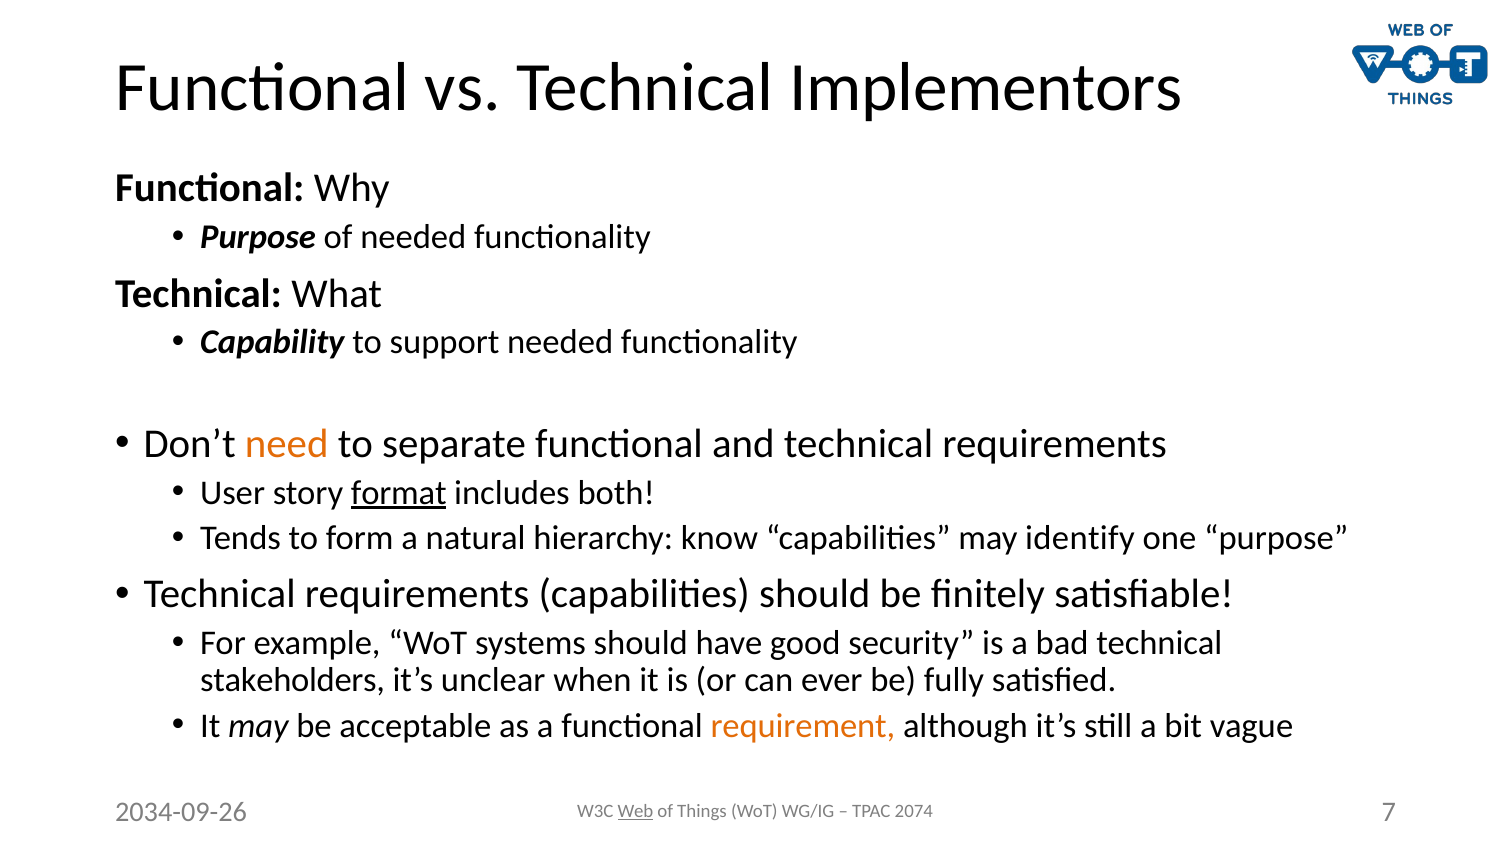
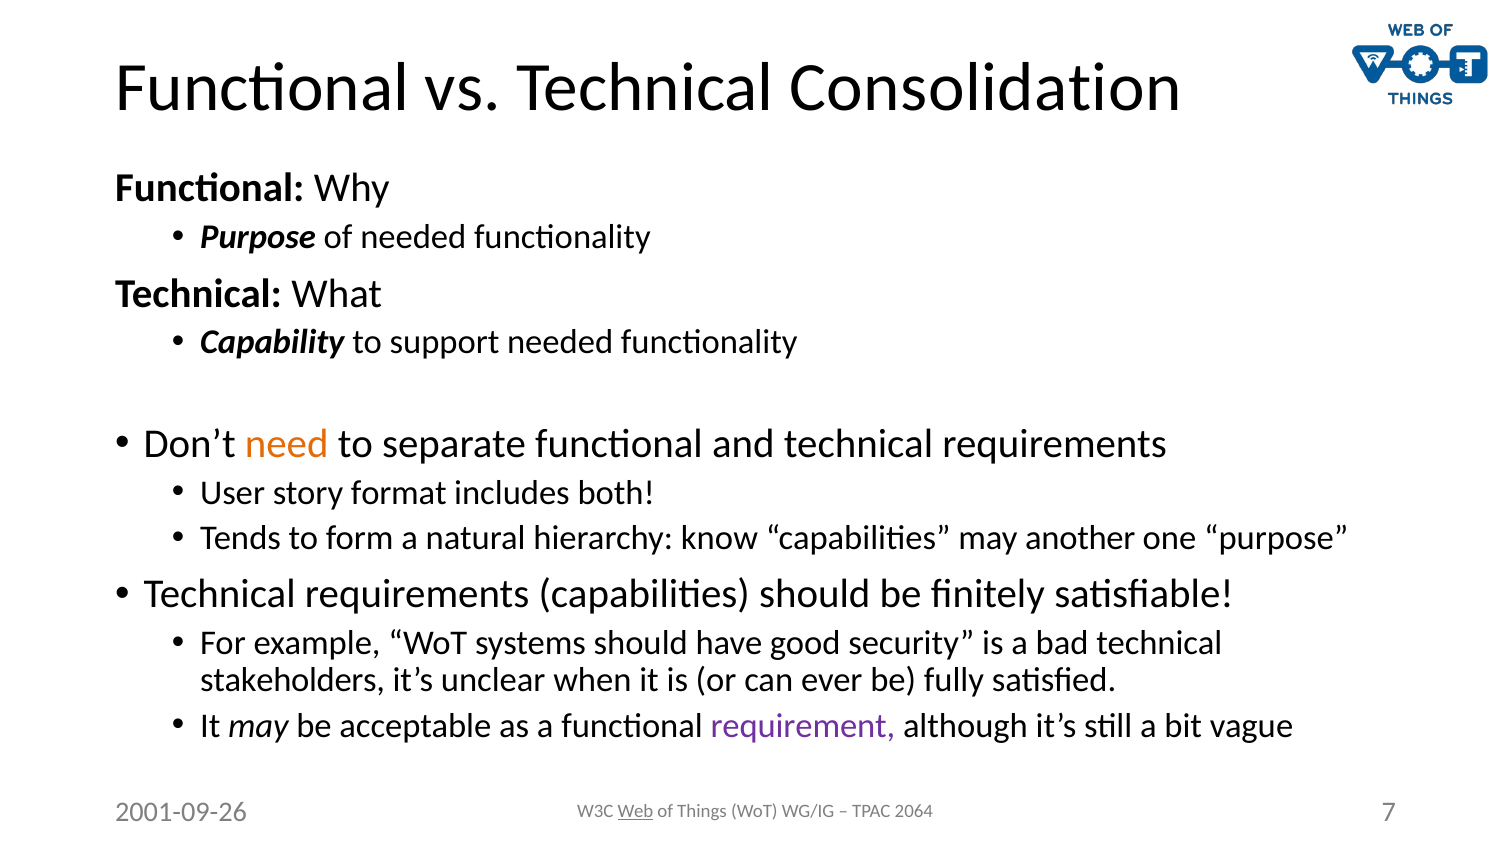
Implementors: Implementors -> Consolidation
format underline: present -> none
identify: identify -> another
requirement colour: orange -> purple
2034-09-26: 2034-09-26 -> 2001-09-26
2074: 2074 -> 2064
